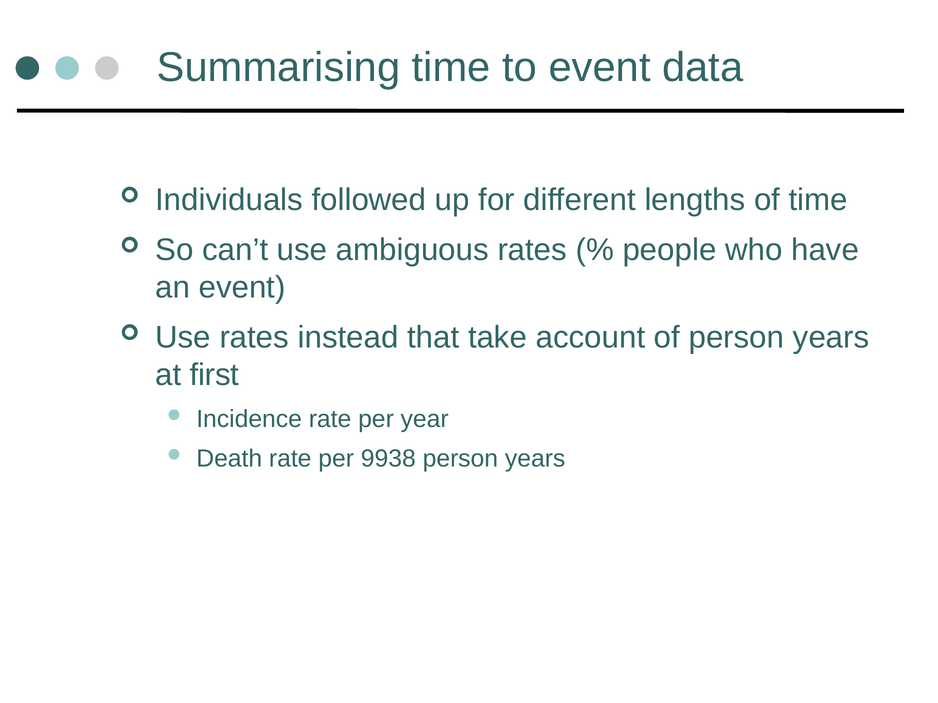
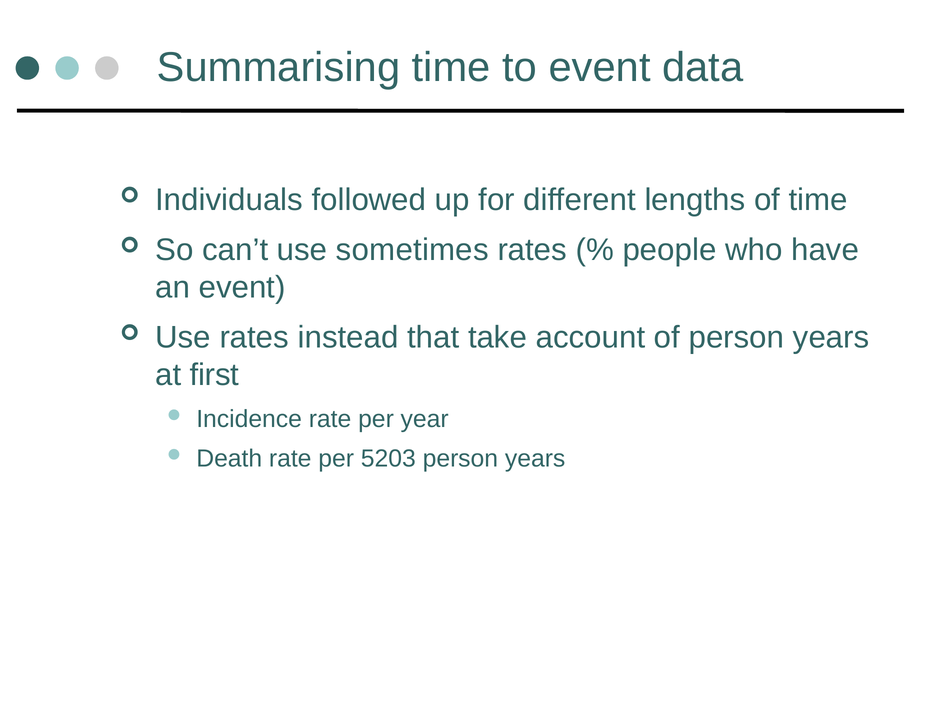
ambiguous: ambiguous -> sometimes
9938: 9938 -> 5203
